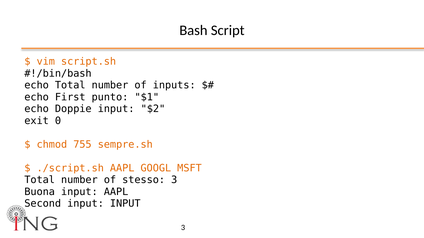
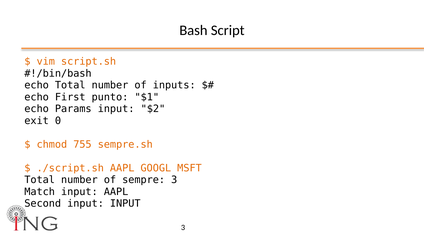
Doppie: Doppie -> Params
stesso: stesso -> sempre
Buona: Buona -> Match
